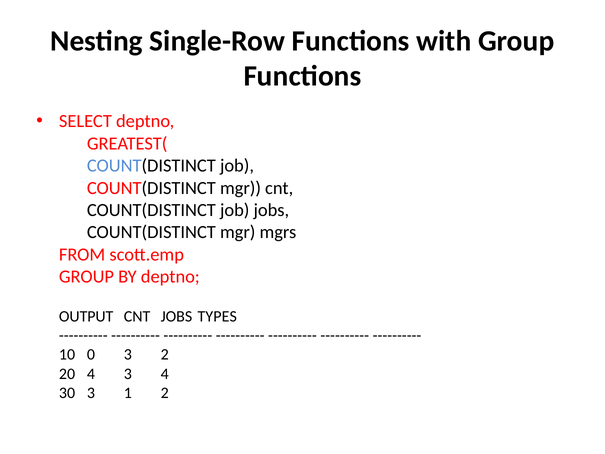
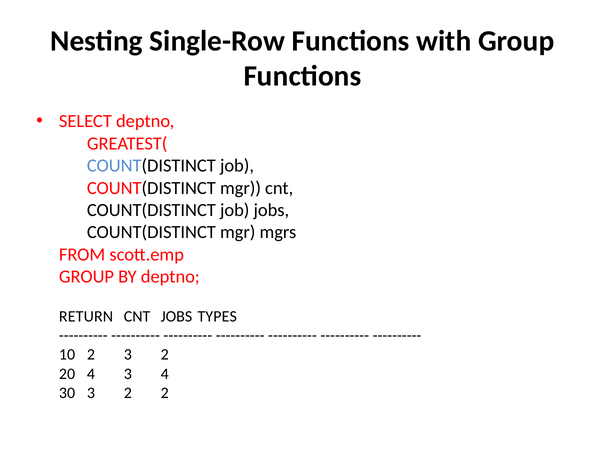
OUTPUT: OUTPUT -> RETURN
10 0: 0 -> 2
30 3 1: 1 -> 2
